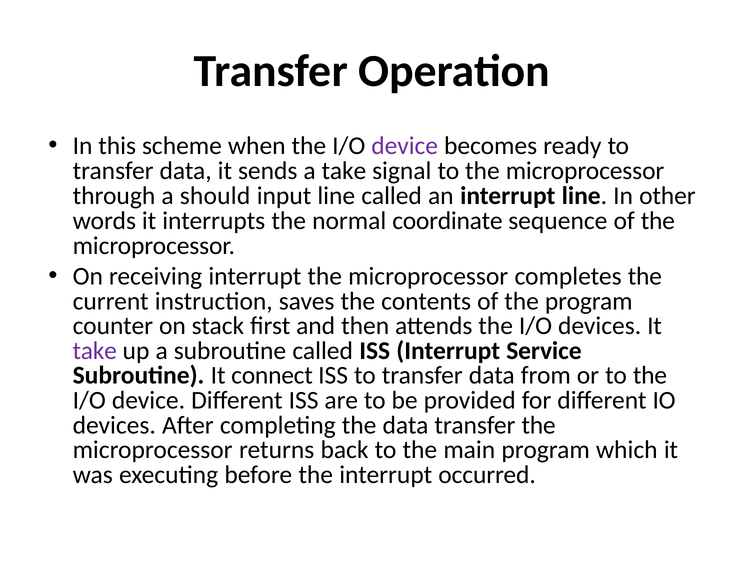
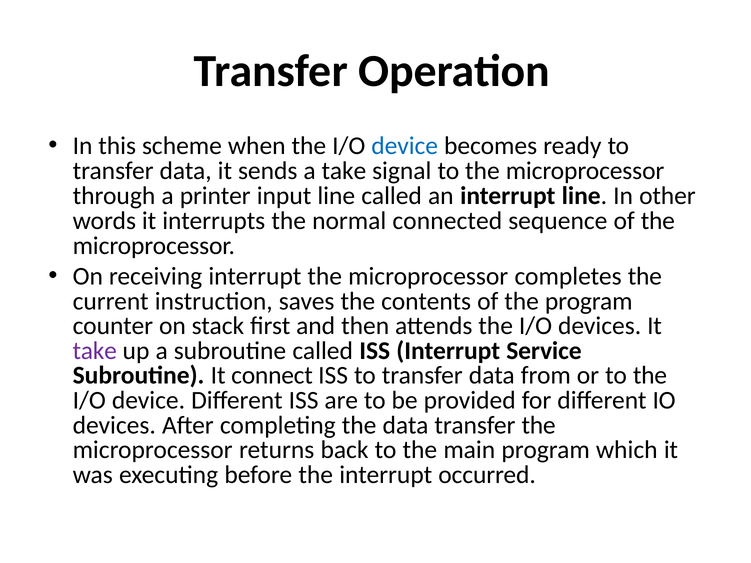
device at (405, 146) colour: purple -> blue
should: should -> printer
coordinate: coordinate -> connected
